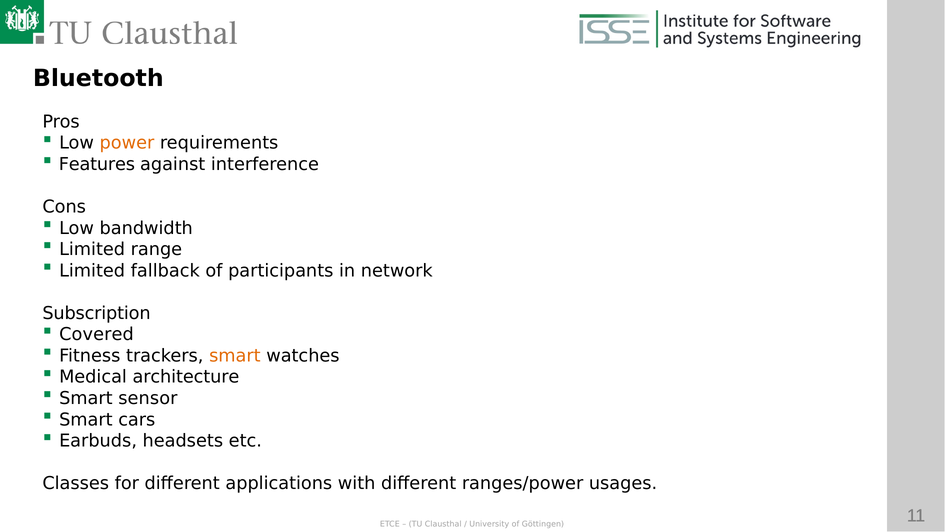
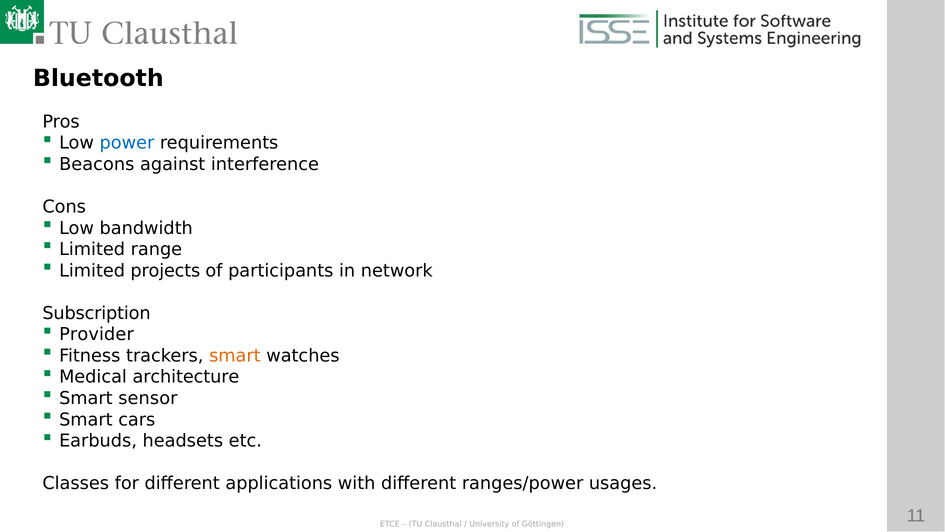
power colour: orange -> blue
Features: Features -> Beacons
fallback: fallback -> projects
Covered: Covered -> Provider
